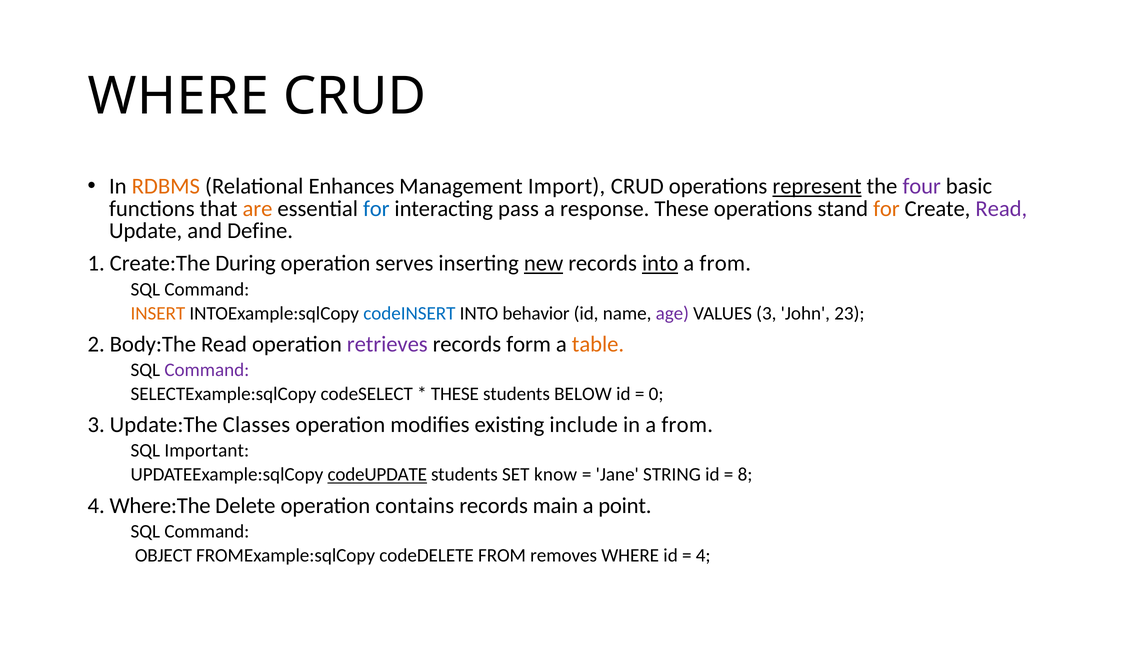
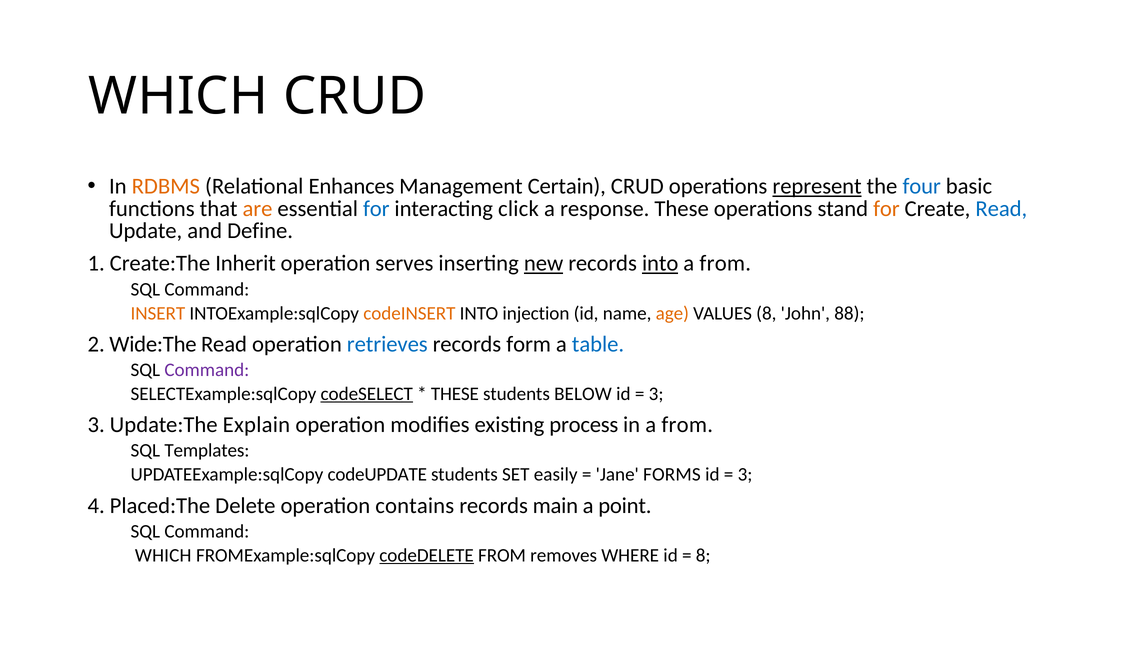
WHERE at (178, 96): WHERE -> WHICH
Import: Import -> Certain
four colour: purple -> blue
pass: pass -> click
Read at (1001, 208) colour: purple -> blue
During: During -> Inherit
codeINSERT colour: blue -> orange
behavior: behavior -> injection
age colour: purple -> orange
VALUES 3: 3 -> 8
23: 23 -> 88
Body:The: Body:The -> Wide:The
retrieves colour: purple -> blue
table colour: orange -> blue
codeSELECT underline: none -> present
0 at (656, 394): 0 -> 3
Classes: Classes -> Explain
include: include -> process
Important: Important -> Templates
codeUPDATE underline: present -> none
know: know -> easily
STRING: STRING -> FORMS
8 at (745, 474): 8 -> 3
Where:The: Where:The -> Placed:The
OBJECT at (163, 555): OBJECT -> WHICH
codeDELETE underline: none -> present
4 at (703, 555): 4 -> 8
